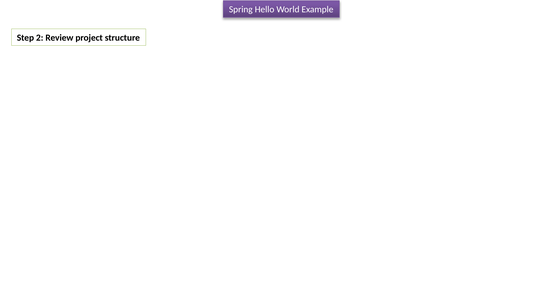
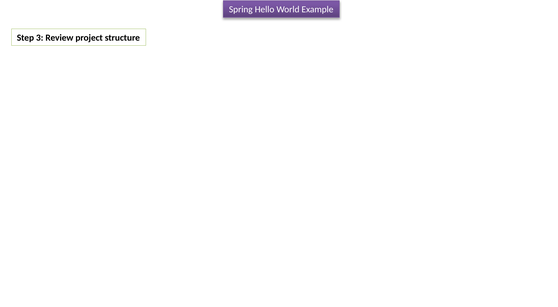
2: 2 -> 3
